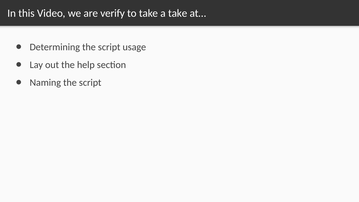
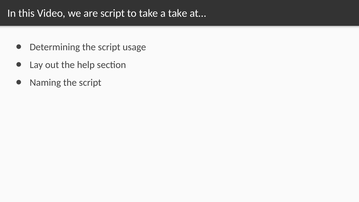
are verify: verify -> script
